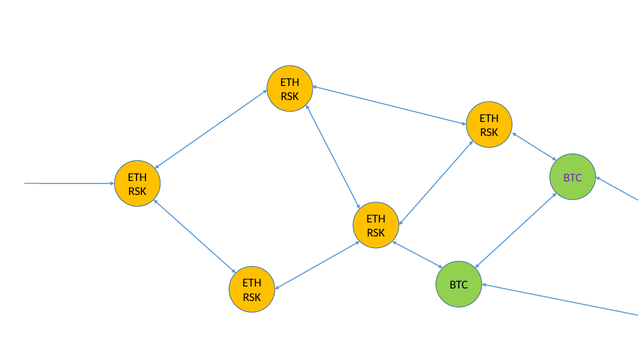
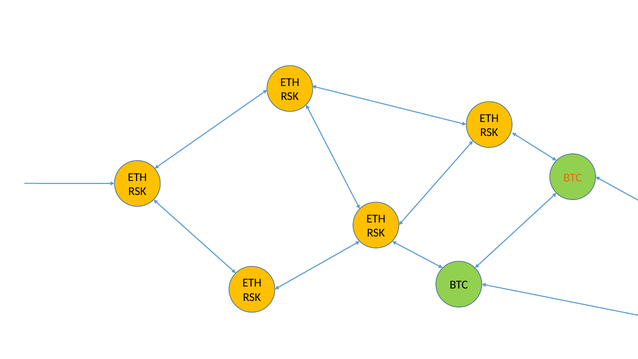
BTC at (573, 178) colour: purple -> orange
